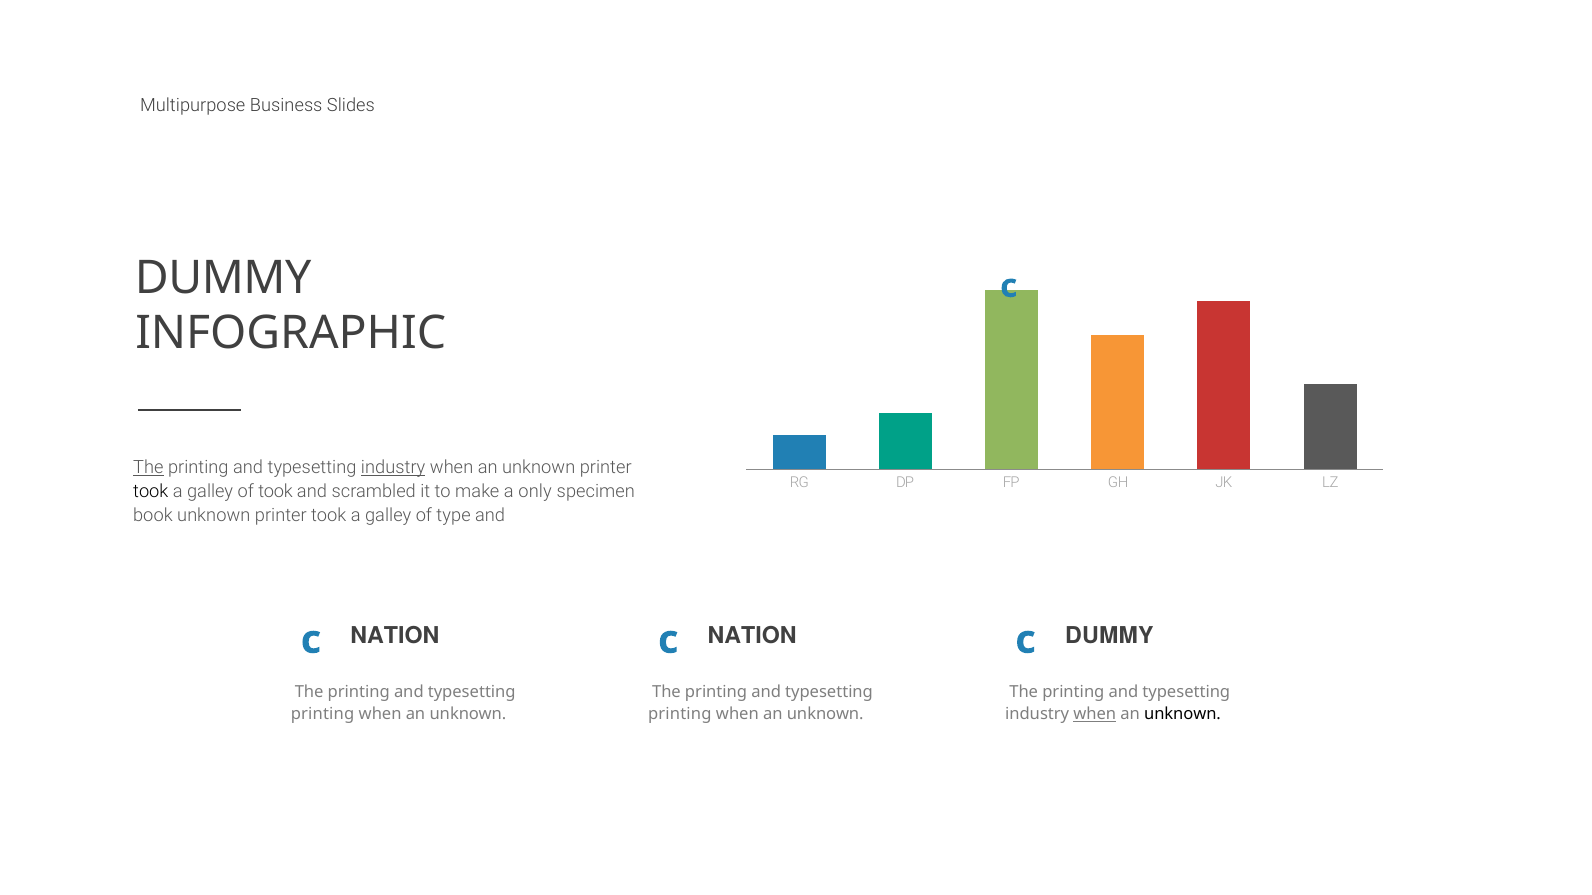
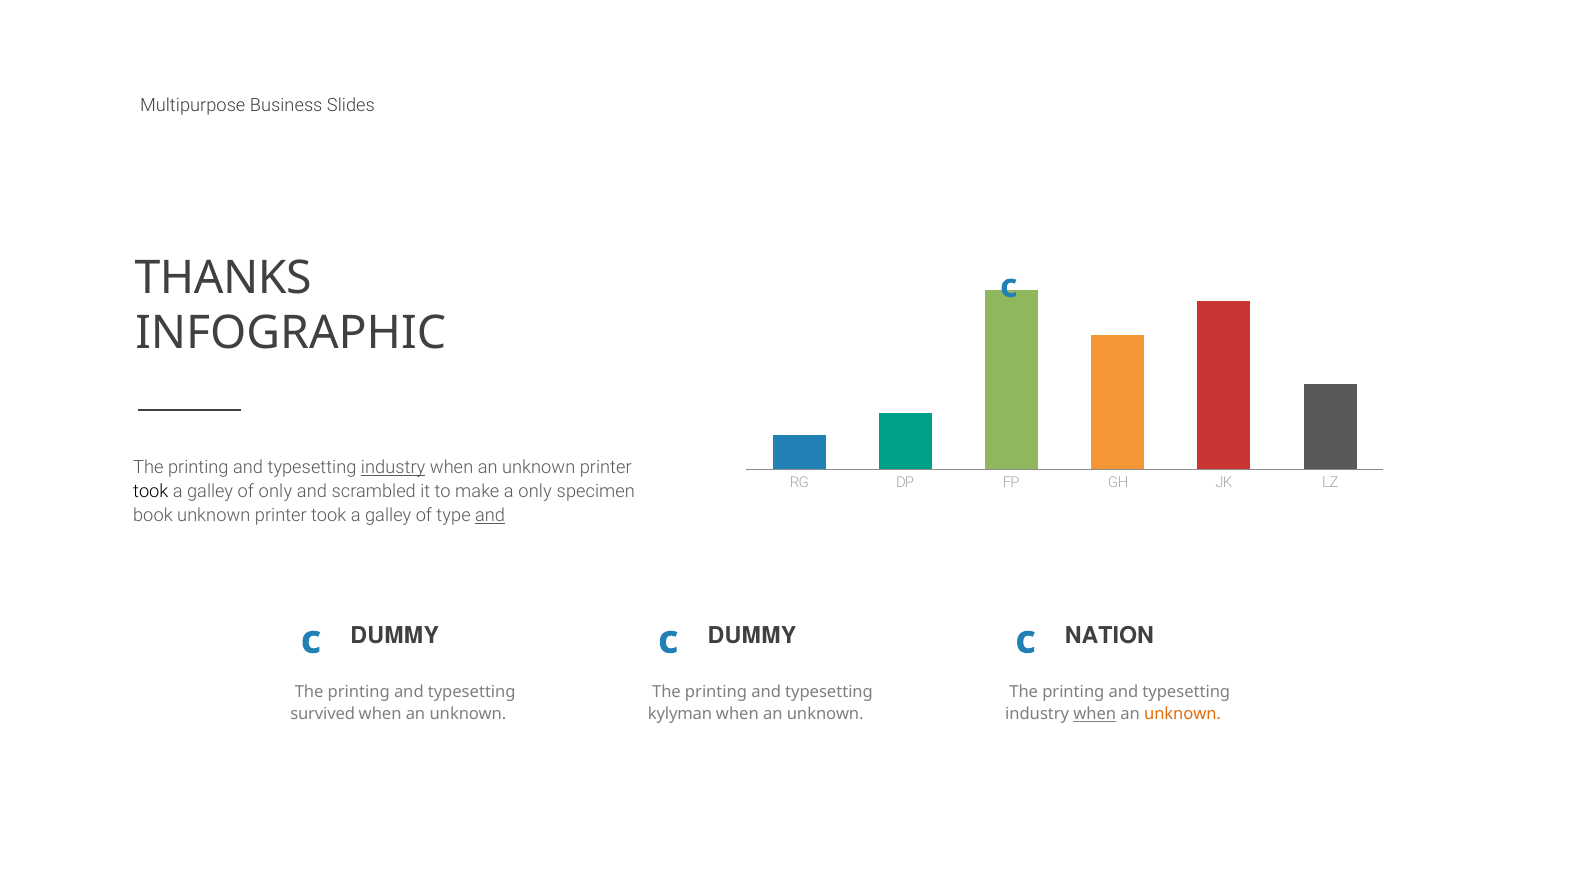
DUMMY at (223, 278): DUMMY -> THANKS
The at (148, 468) underline: present -> none
of took: took -> only
and at (490, 516) underline: none -> present
NATION at (395, 636): NATION -> DUMMY
NATION at (752, 636): NATION -> DUMMY
c DUMMY: DUMMY -> NATION
printing at (323, 715): printing -> survived
printing at (680, 715): printing -> kylyman
unknown at (1183, 715) colour: black -> orange
